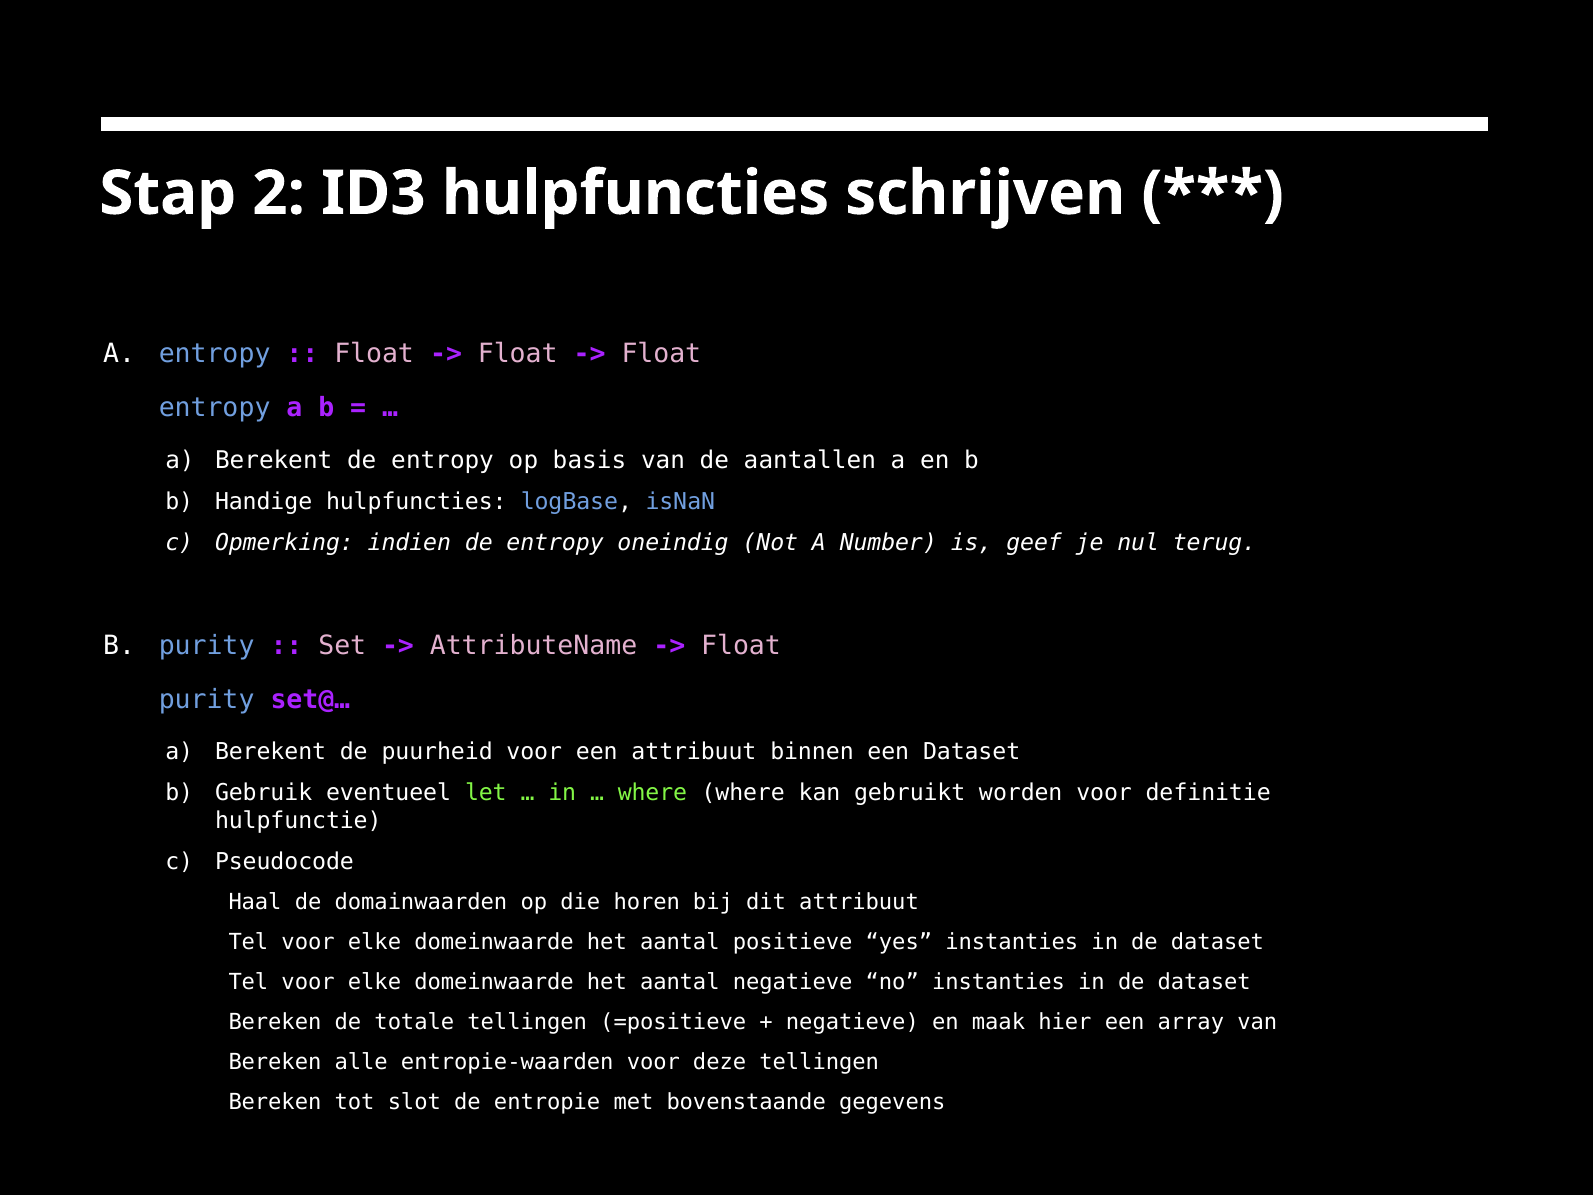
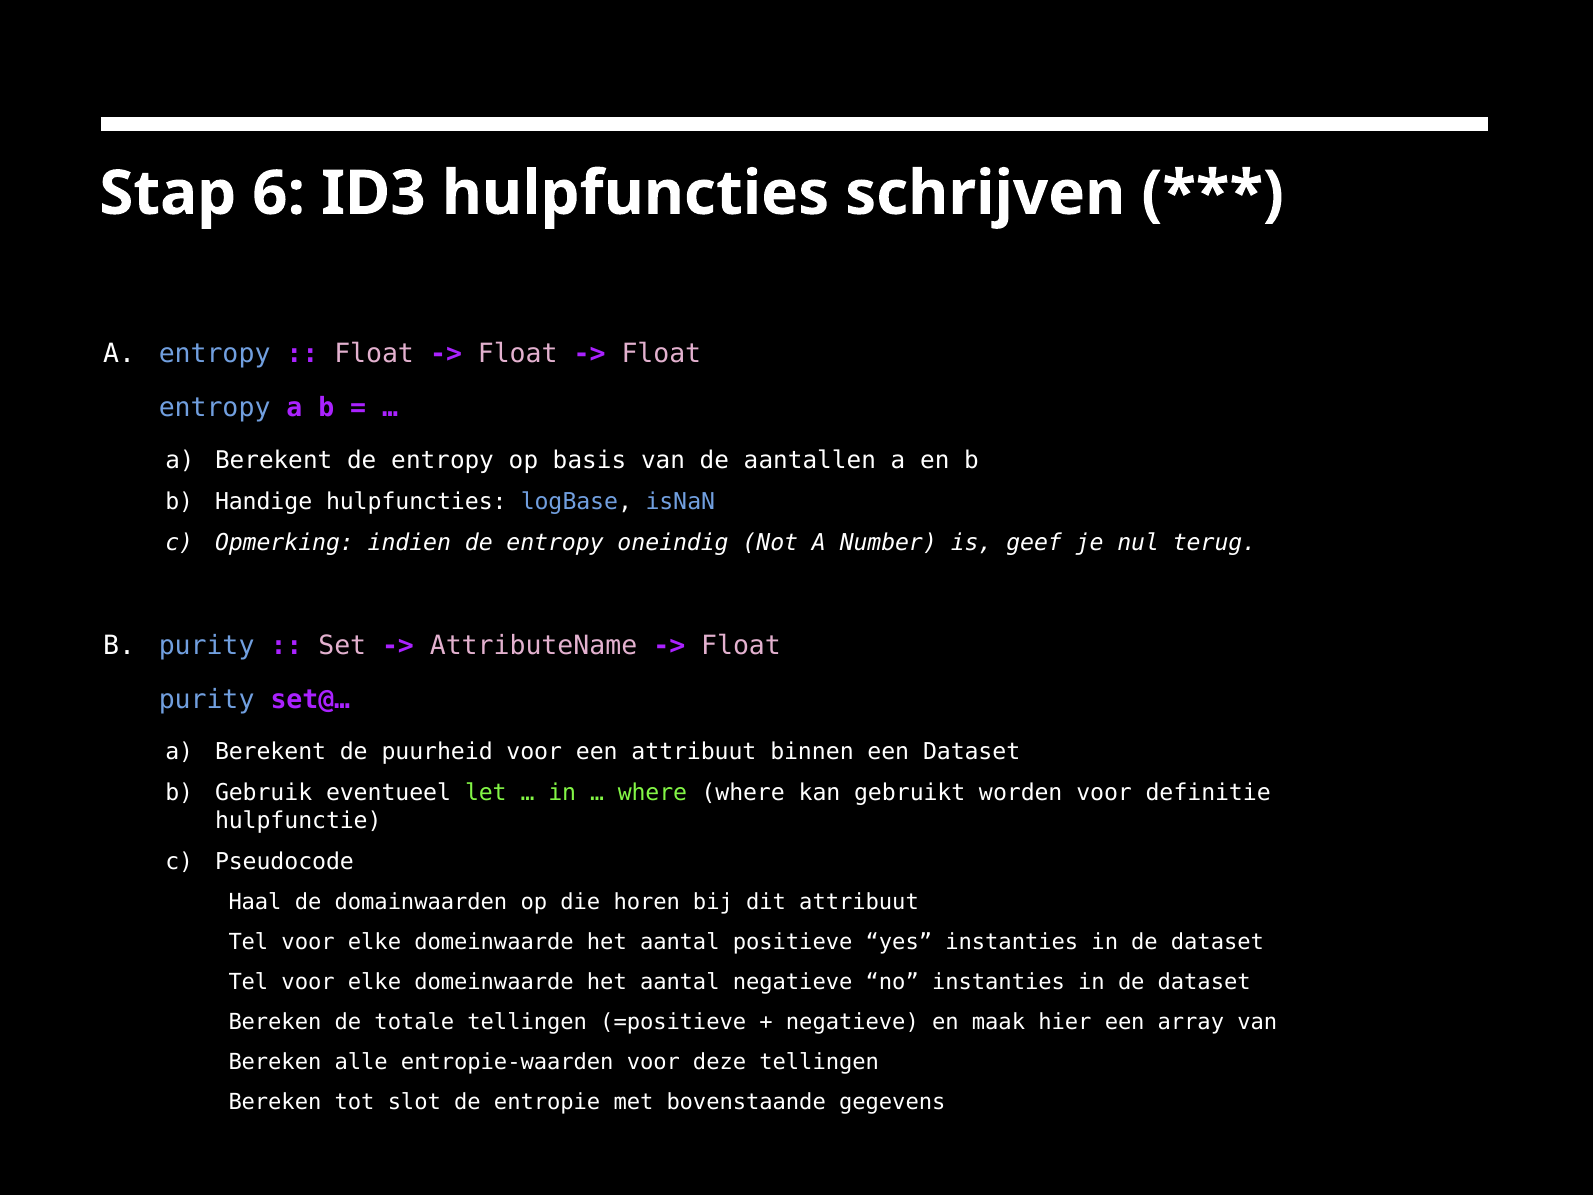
2: 2 -> 6
